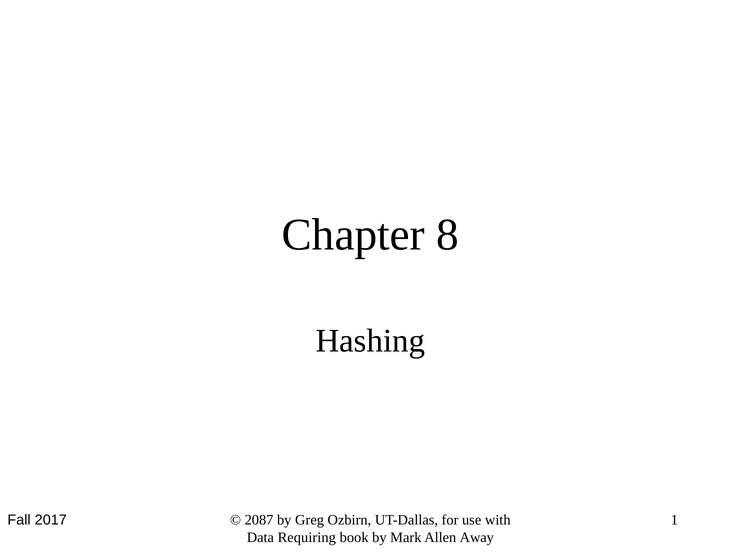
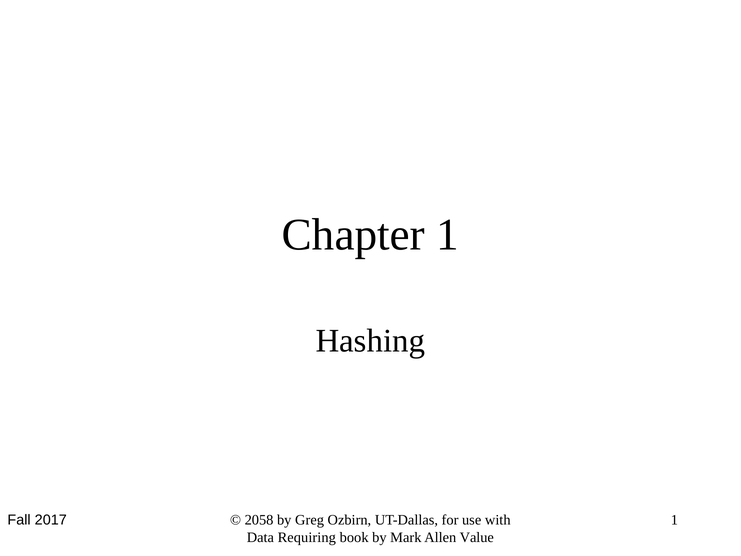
Chapter 8: 8 -> 1
2087: 2087 -> 2058
Away: Away -> Value
